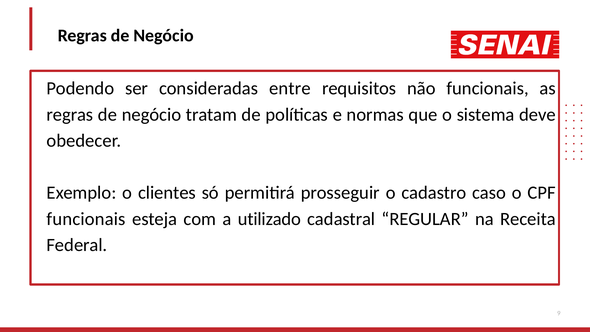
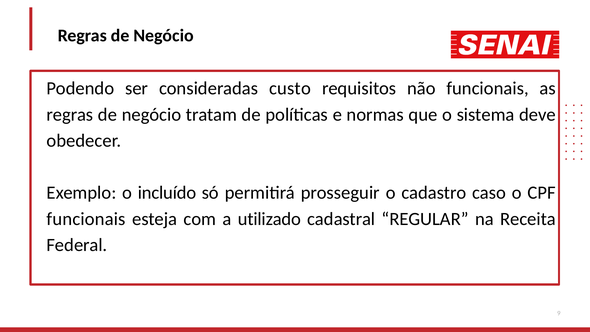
entre: entre -> custo
clientes: clientes -> incluído
